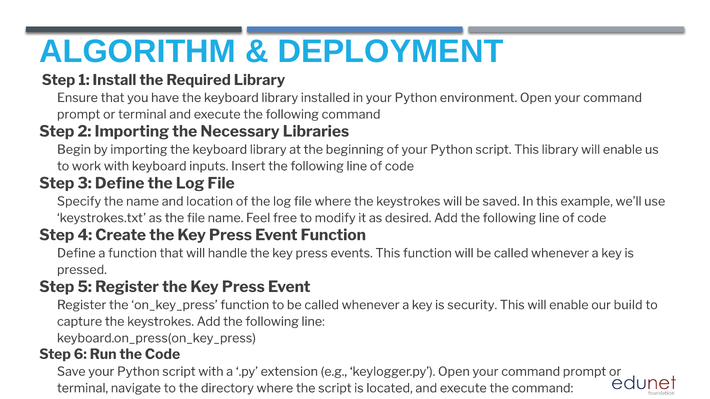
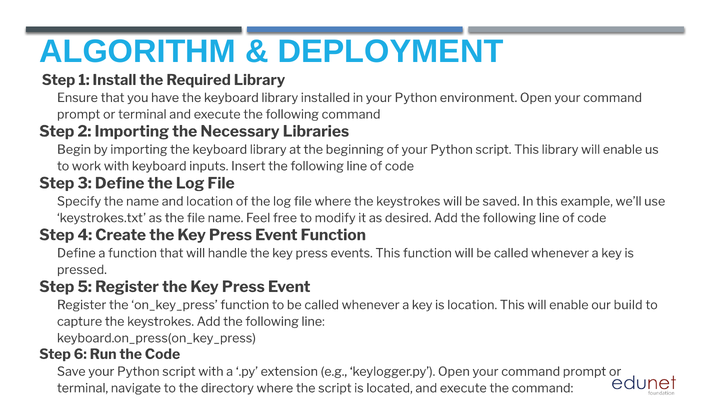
is security: security -> location
